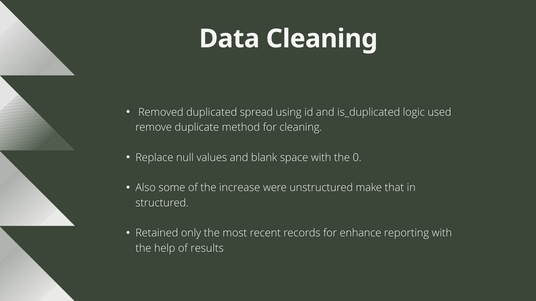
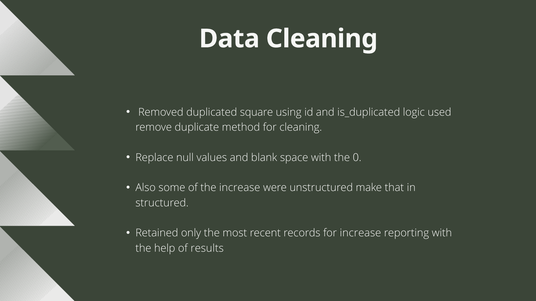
spread: spread -> square
for enhance: enhance -> increase
